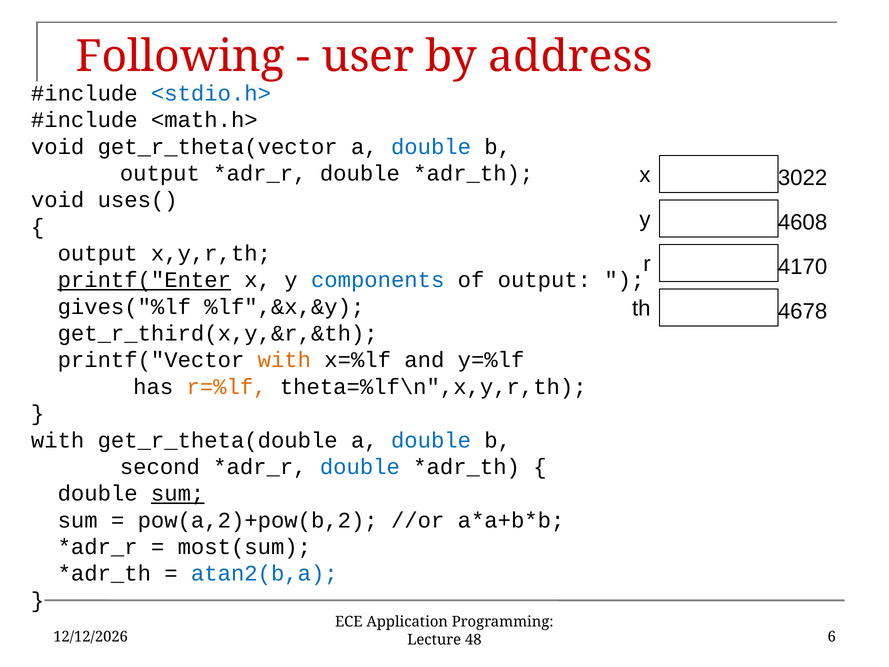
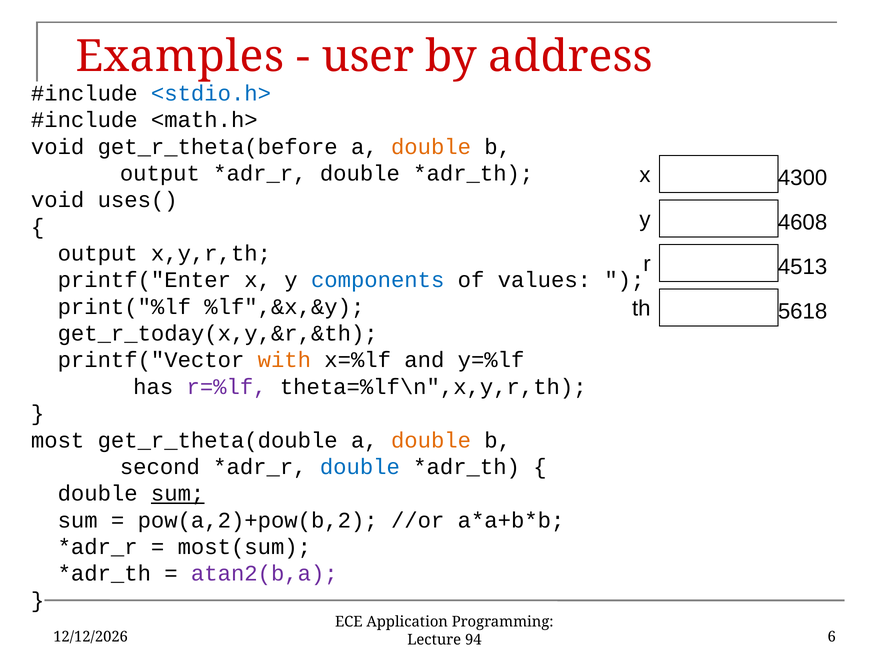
Following: Following -> Examples
get_r_theta(vector: get_r_theta(vector -> get_r_theta(before
double at (431, 147) colour: blue -> orange
3022: 3022 -> 4300
4170: 4170 -> 4513
printf("Enter underline: present -> none
of output: output -> values
4678: 4678 -> 5618
gives("%lf: gives("%lf -> print("%lf
get_r_third(x,y,&r,&th: get_r_third(x,y,&r,&th -> get_r_today(x,y,&r,&th
r=%lf colour: orange -> purple
with at (58, 440): with -> most
double at (431, 440) colour: blue -> orange
atan2(b,a colour: blue -> purple
48: 48 -> 94
